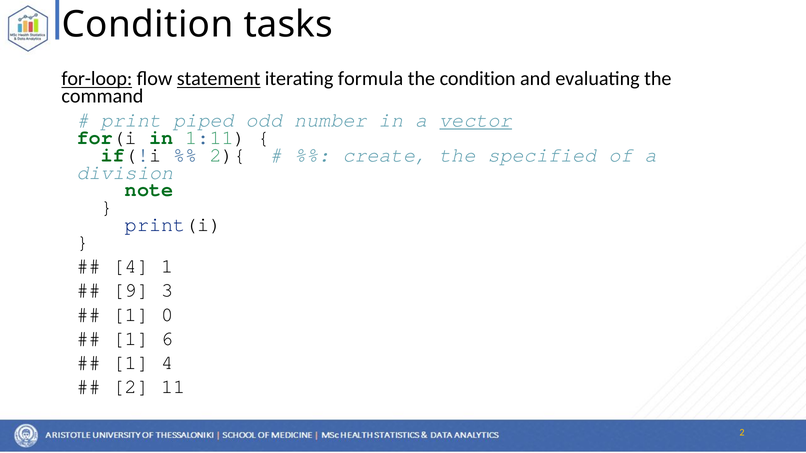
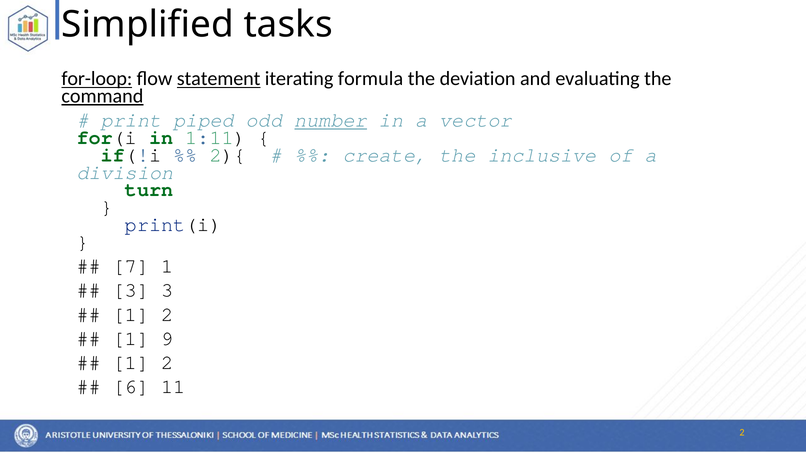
Condition at (148, 24): Condition -> Simplified
the condition: condition -> deviation
command underline: none -> present
number underline: none -> present
vector underline: present -> none
specified: specified -> inclusive
note: note -> turn
4 at (131, 266): 4 -> 7
9 at (131, 291): 9 -> 3
0 at (167, 315): 0 -> 2
6: 6 -> 9
4 at (167, 363): 4 -> 2
2 at (131, 387): 2 -> 6
